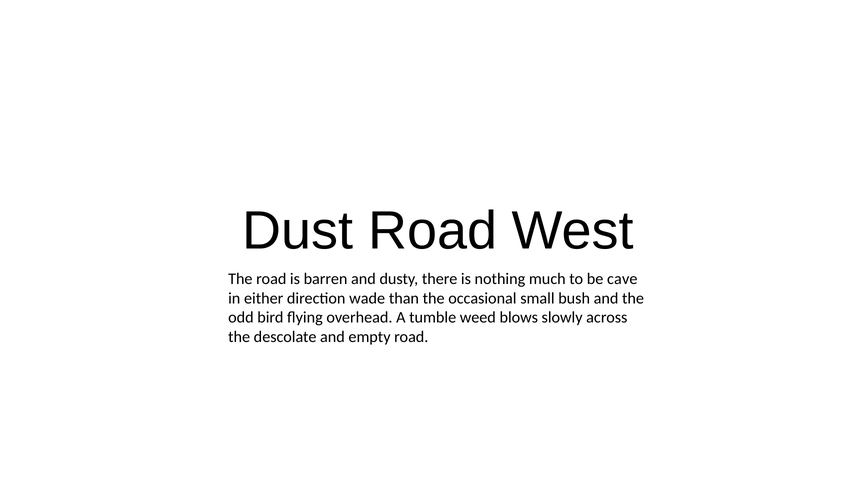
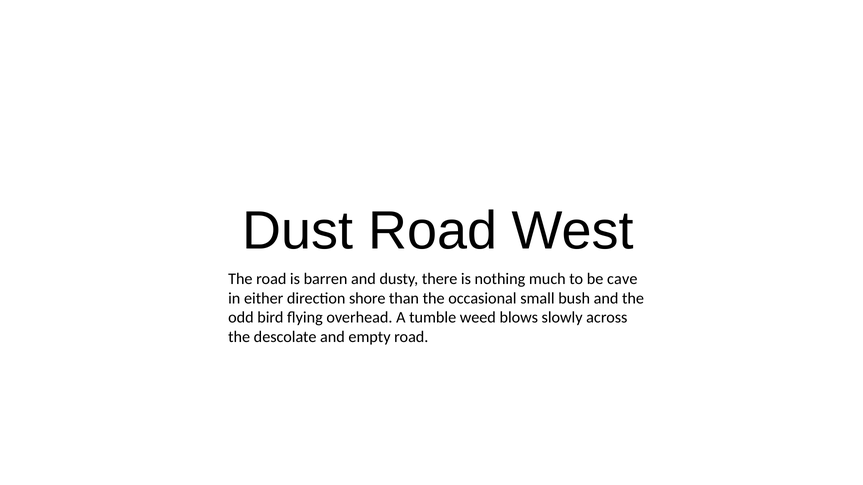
wade: wade -> shore
